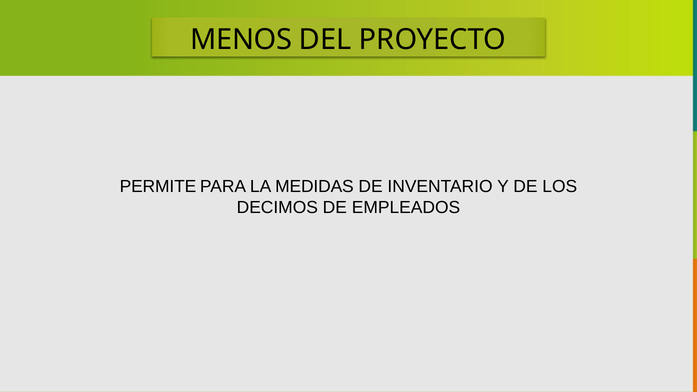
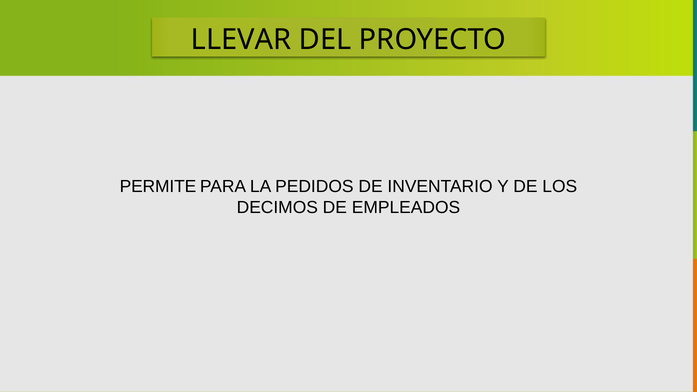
MENOS: MENOS -> LLEVAR
MEDIDAS: MEDIDAS -> PEDIDOS
